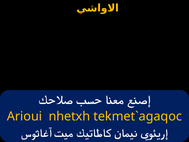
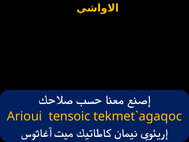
nhetxh: nhetxh -> tensoic
